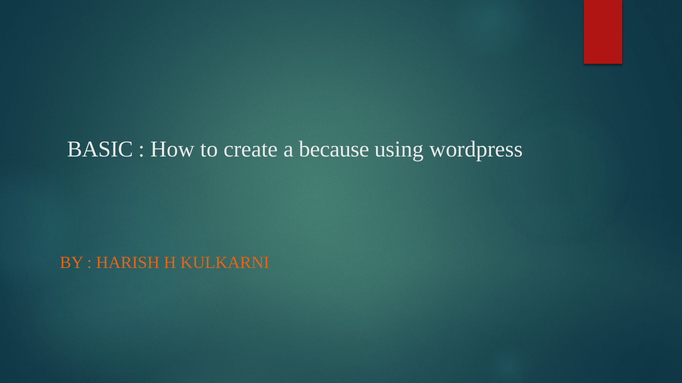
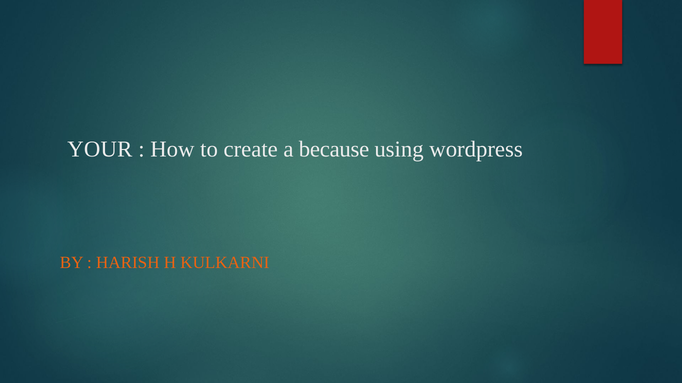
BASIC: BASIC -> YOUR
